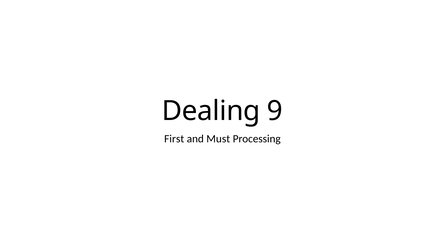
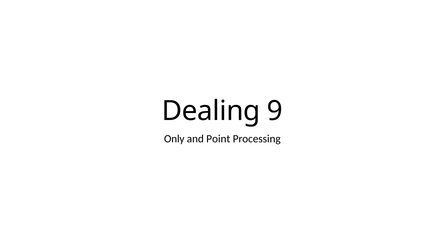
First: First -> Only
Must: Must -> Point
